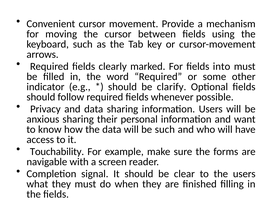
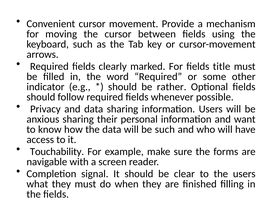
into: into -> title
clarify: clarify -> rather
